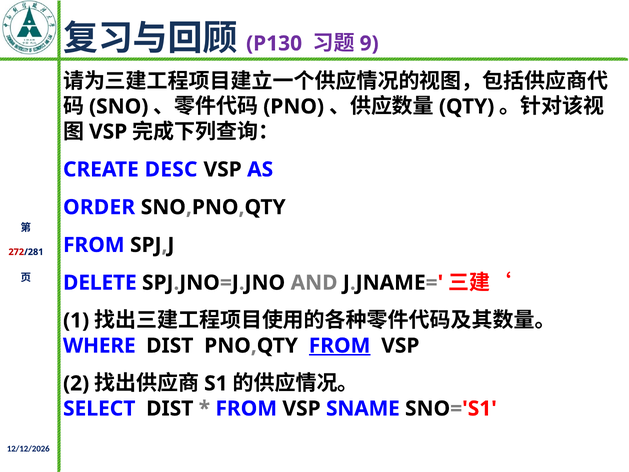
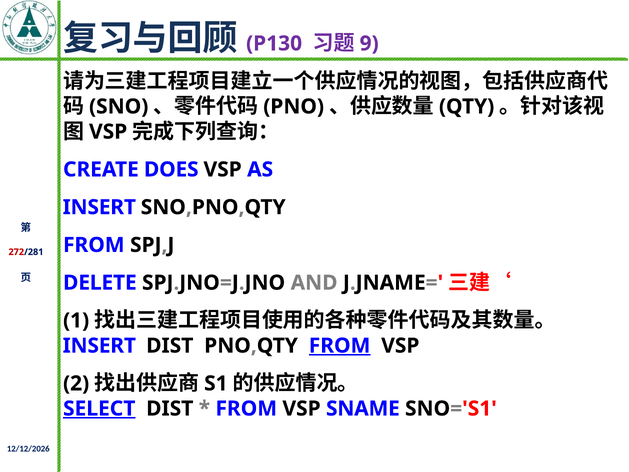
DESC: DESC -> DOES
ORDER at (99, 207): ORDER -> INSERT
WHERE at (99, 346): WHERE -> INSERT
SELECT underline: none -> present
